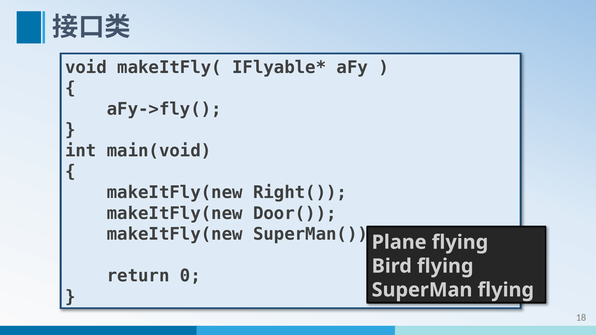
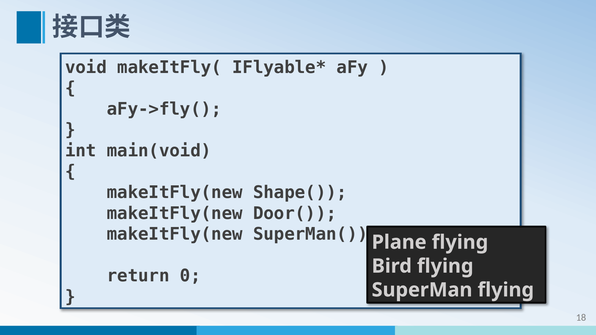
Right(: Right( -> Shape(
